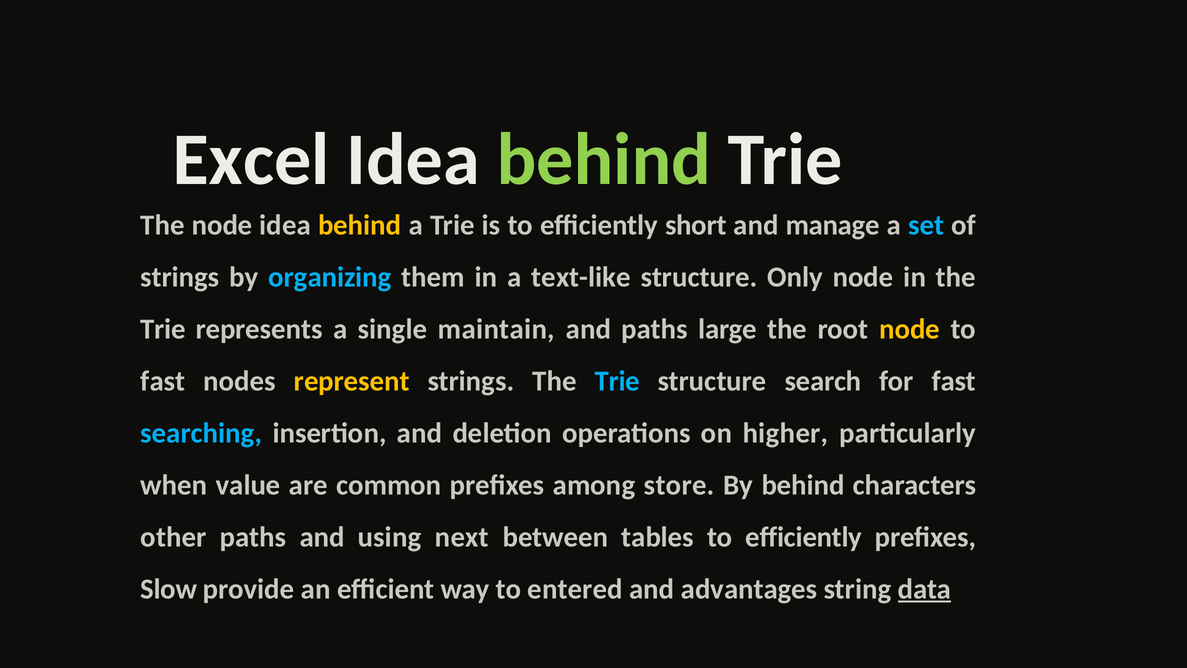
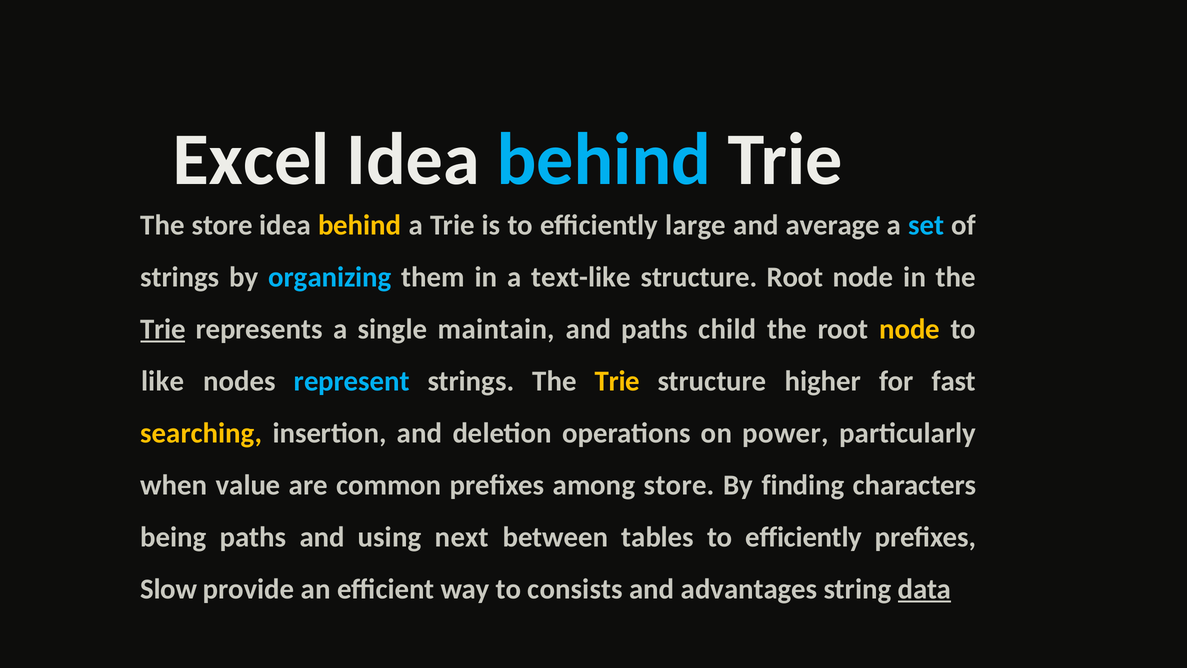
behind at (604, 160) colour: light green -> light blue
The node: node -> store
short: short -> large
manage: manage -> average
structure Only: Only -> Root
Trie at (163, 329) underline: none -> present
large: large -> child
fast at (163, 381): fast -> like
represent colour: yellow -> light blue
Trie at (617, 381) colour: light blue -> yellow
search: search -> higher
searching colour: light blue -> yellow
higher: higher -> power
By behind: behind -> finding
other: other -> being
entered: entered -> consists
